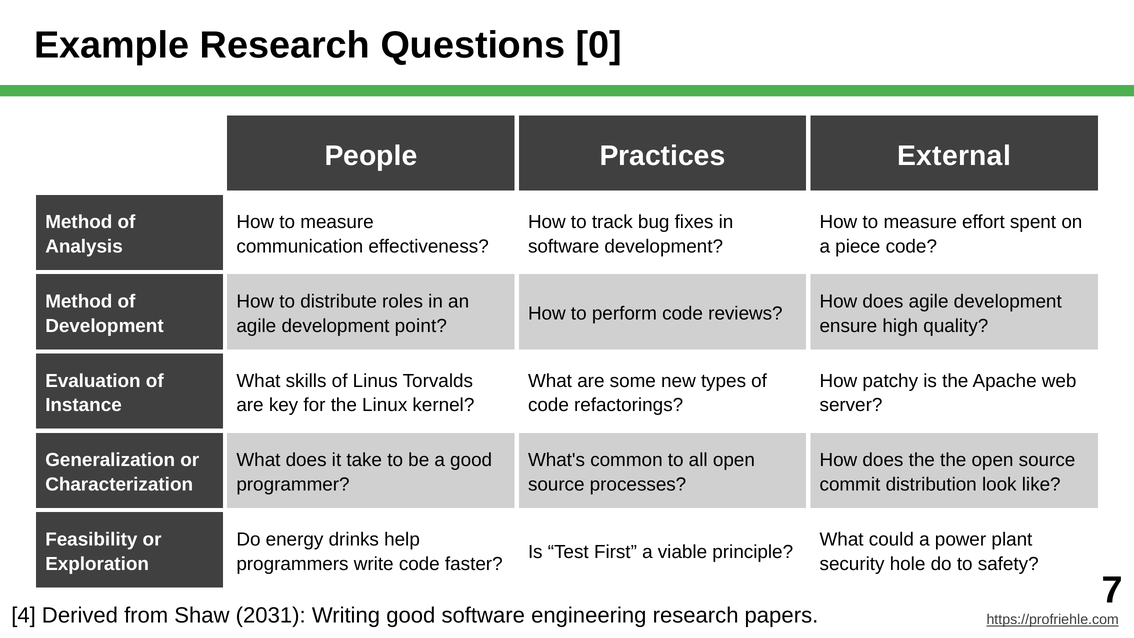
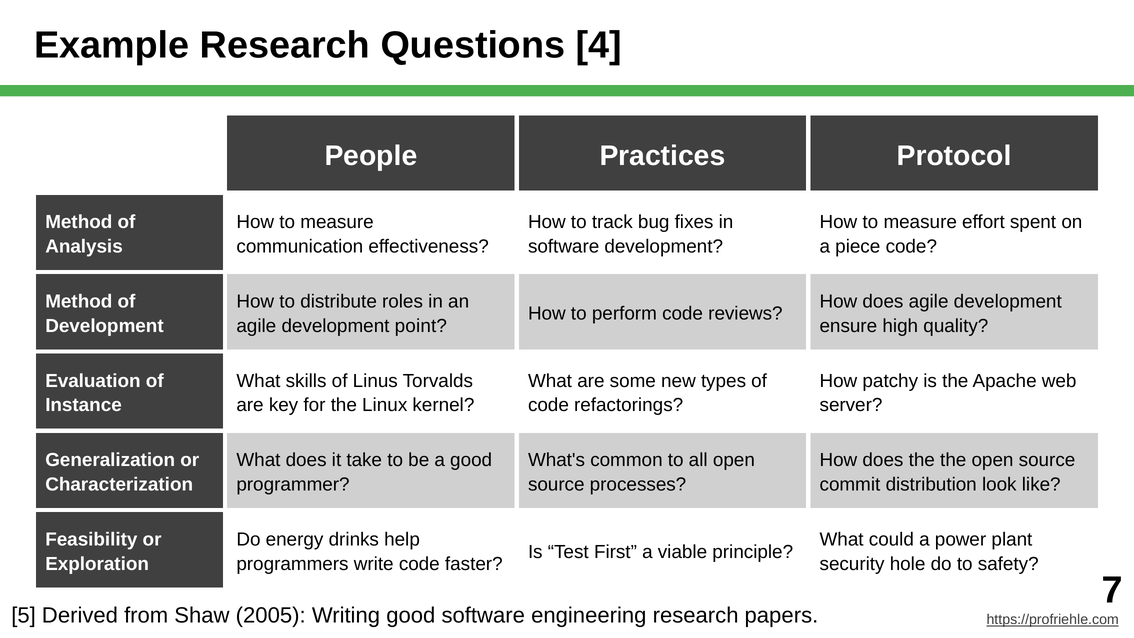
0: 0 -> 4
External: External -> Protocol
4: 4 -> 5
2031: 2031 -> 2005
